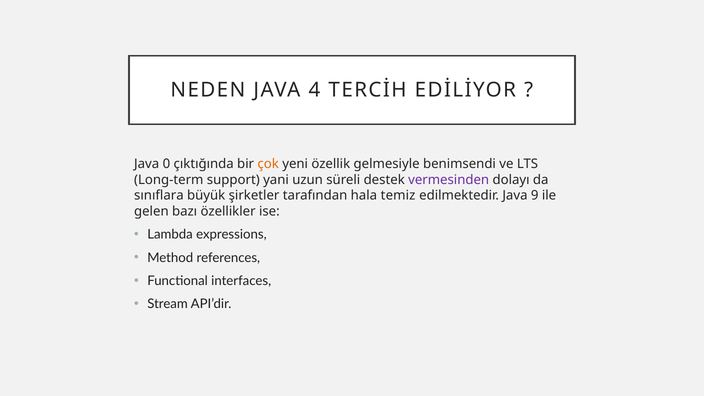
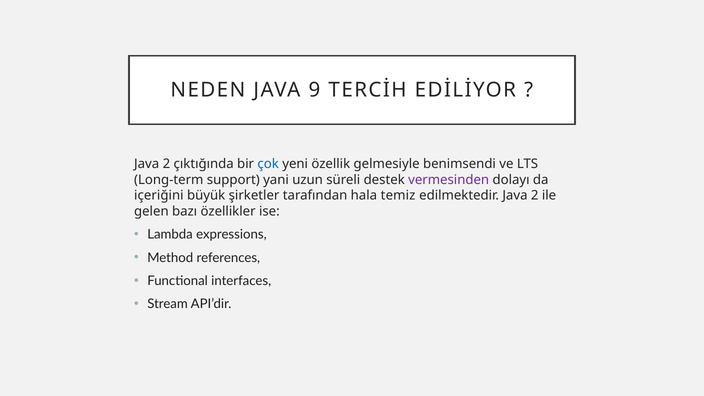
4: 4 -> 9
0 at (166, 164): 0 -> 2
çok colour: orange -> blue
sınıflara: sınıflara -> içeriğini
edilmektedir Java 9: 9 -> 2
